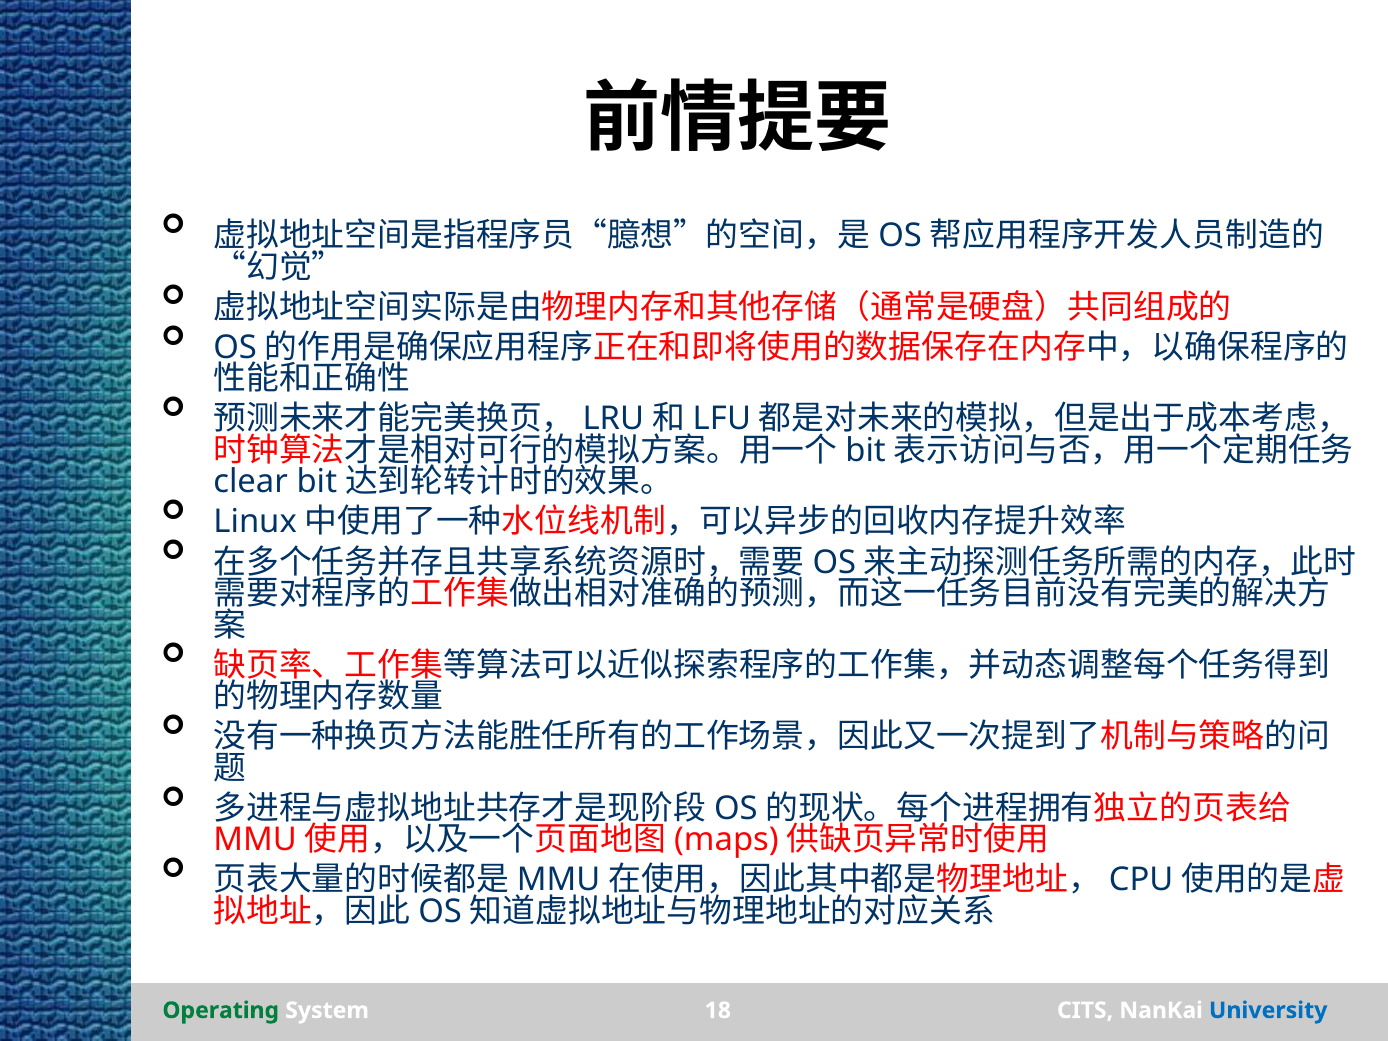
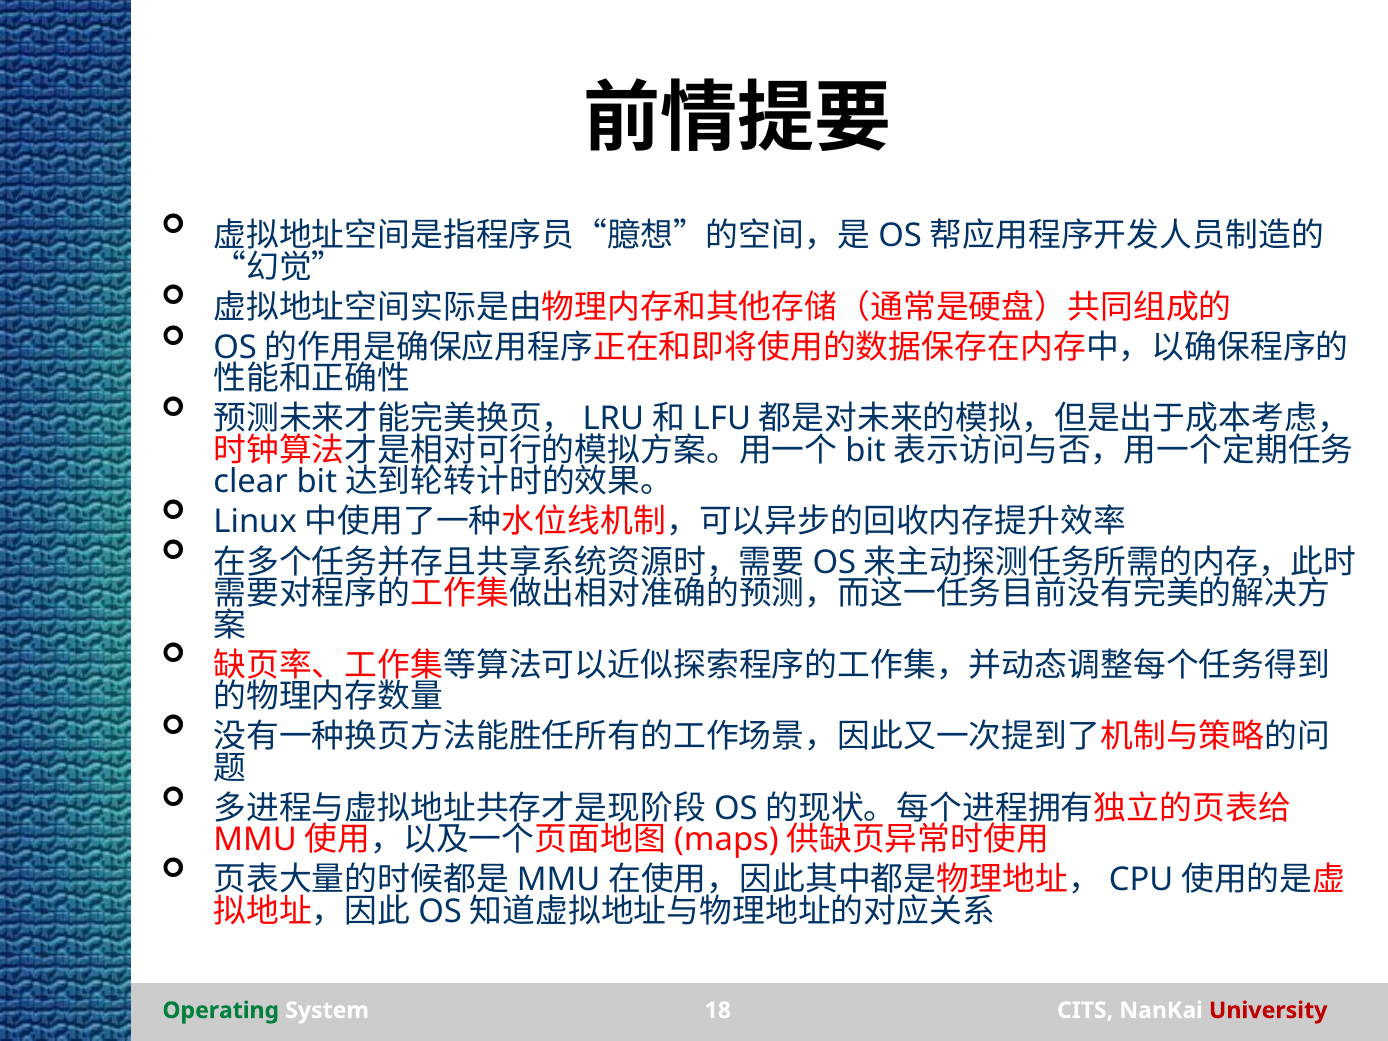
University colour: blue -> red
